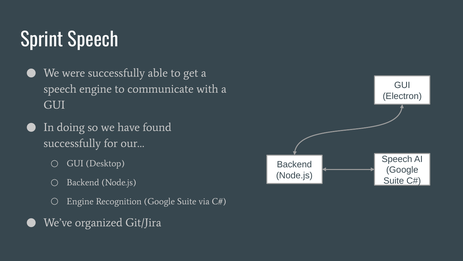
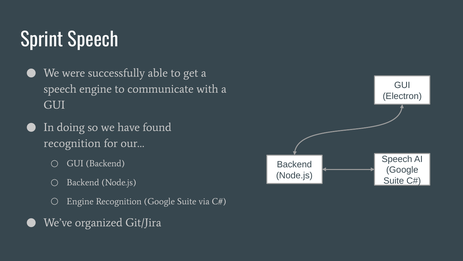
successfully at (72, 143): successfully -> recognition
GUI Desktop: Desktop -> Backend
